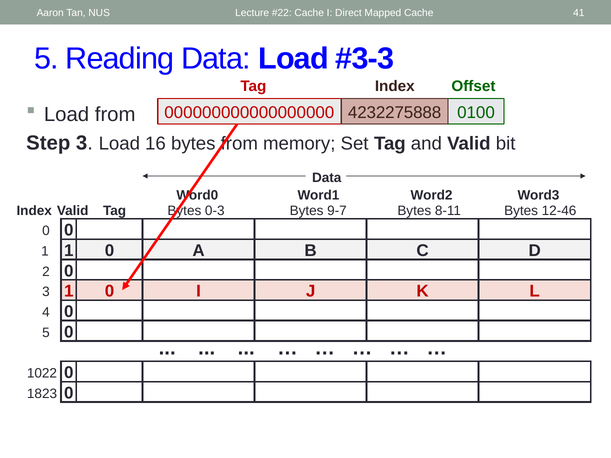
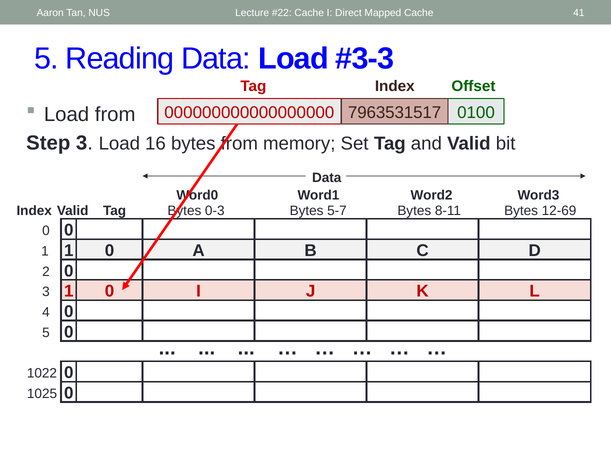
4232275888: 4232275888 -> 7963531517
9-7: 9-7 -> 5-7
12-46: 12-46 -> 12-69
1823: 1823 -> 1025
